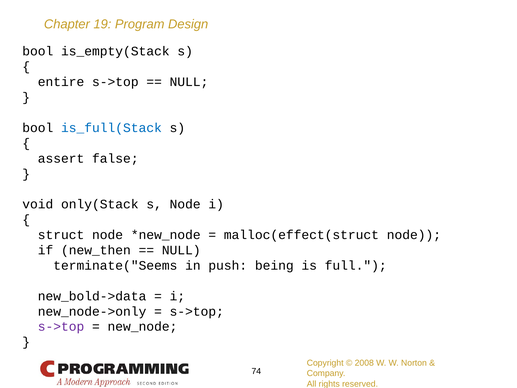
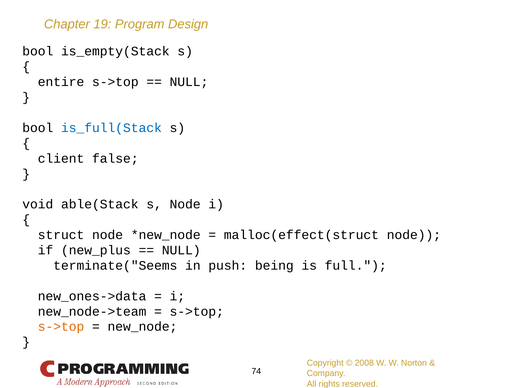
assert: assert -> client
only(Stack: only(Stack -> able(Stack
new_then: new_then -> new_plus
new_bold->data: new_bold->data -> new_ones->data
new_node->only: new_node->only -> new_node->team
s->top at (61, 327) colour: purple -> orange
